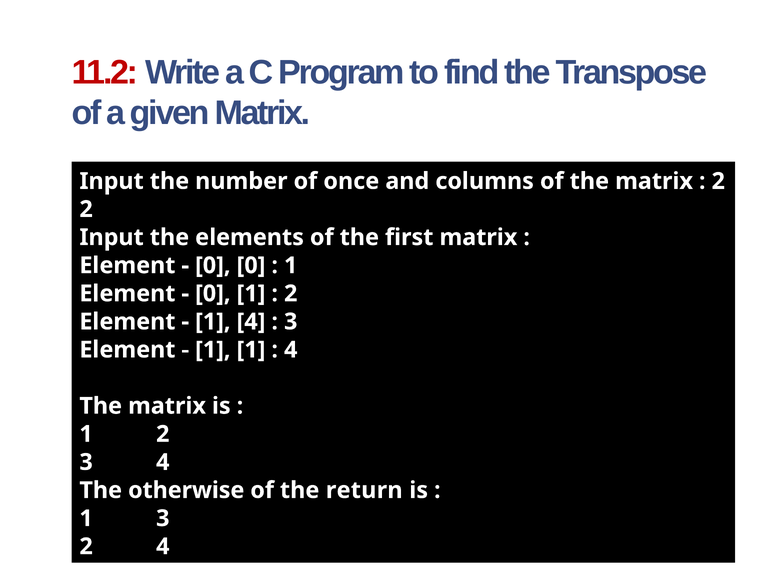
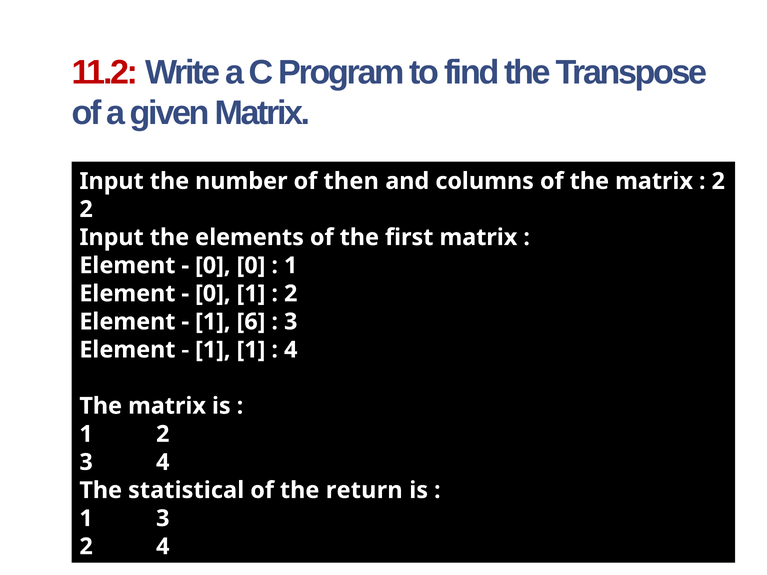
once: once -> then
1 4: 4 -> 6
otherwise: otherwise -> statistical
